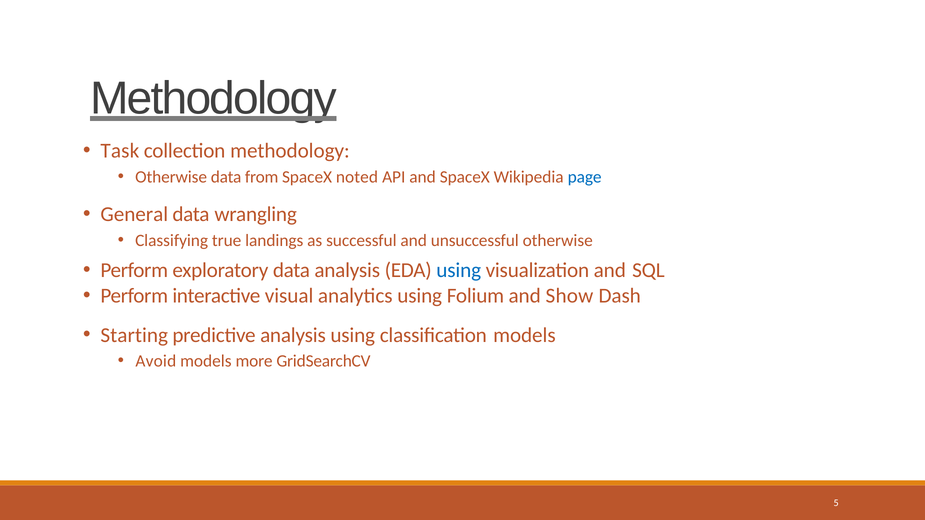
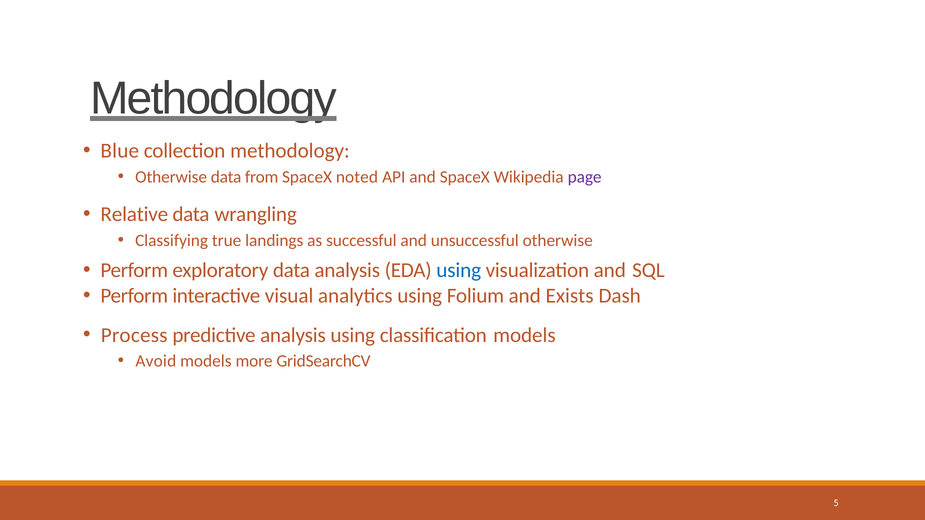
Task: Task -> Blue
page colour: blue -> purple
General: General -> Relative
Show: Show -> Exists
Starting: Starting -> Process
